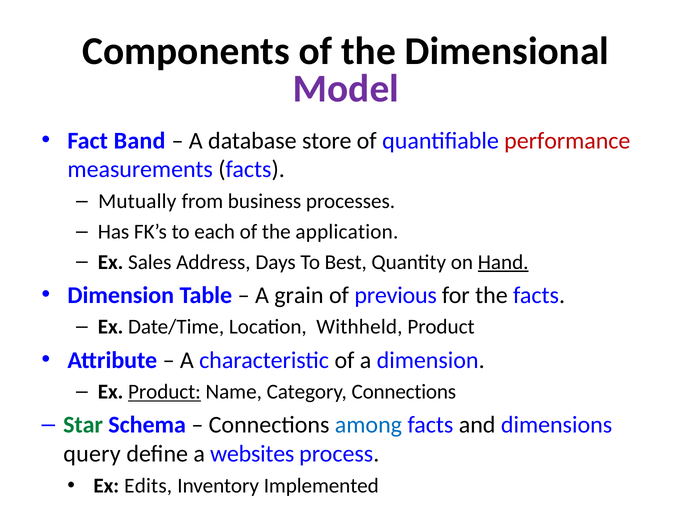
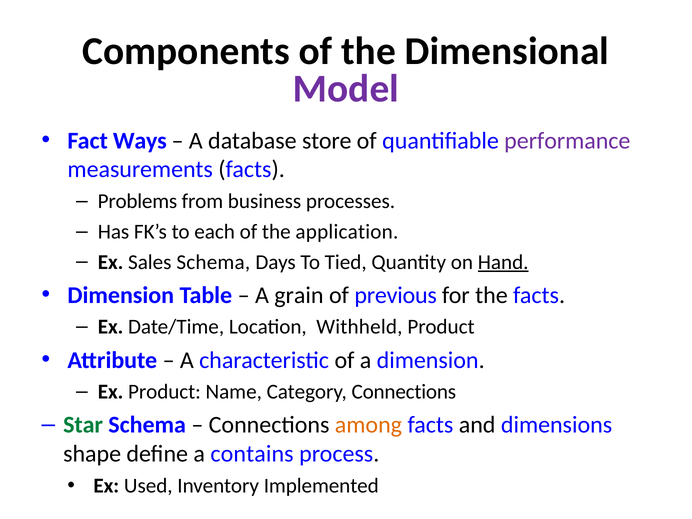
Band: Band -> Ways
performance colour: red -> purple
Mutually: Mutually -> Problems
Sales Address: Address -> Schema
Best: Best -> Tied
Product at (164, 392) underline: present -> none
among colour: blue -> orange
query: query -> shape
websites: websites -> contains
Edits: Edits -> Used
